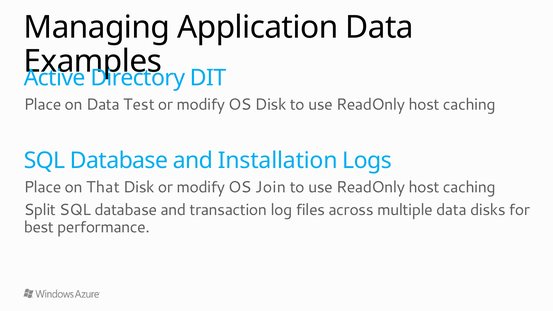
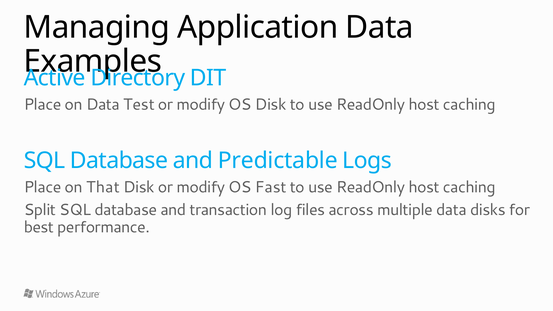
Installation: Installation -> Predictable
Join: Join -> Fast
